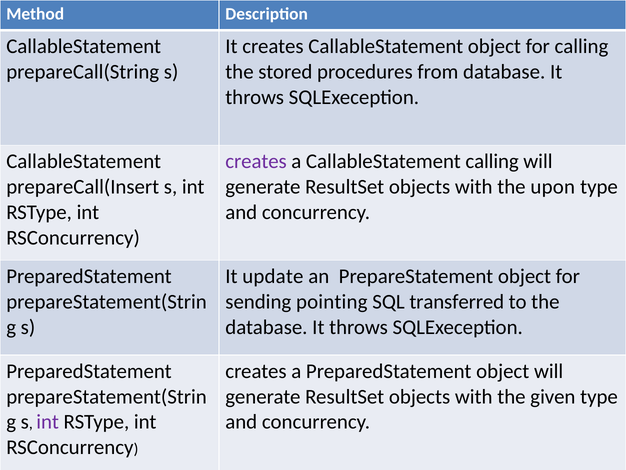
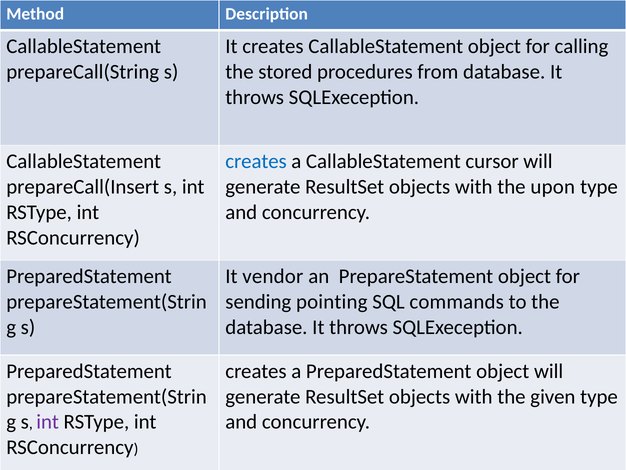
creates at (256, 161) colour: purple -> blue
CallableStatement calling: calling -> cursor
update: update -> vendor
transferred: transferred -> commands
